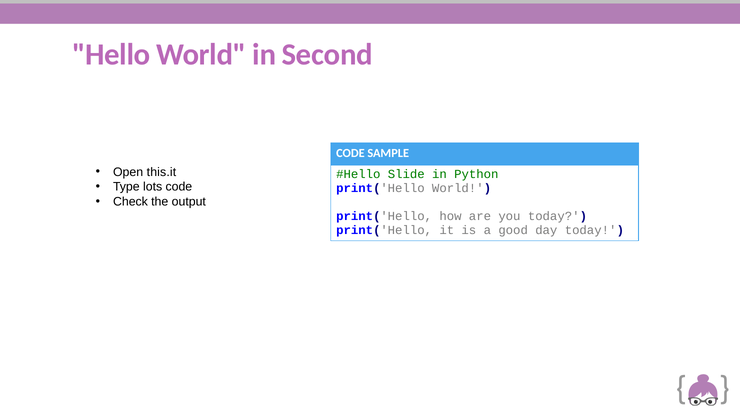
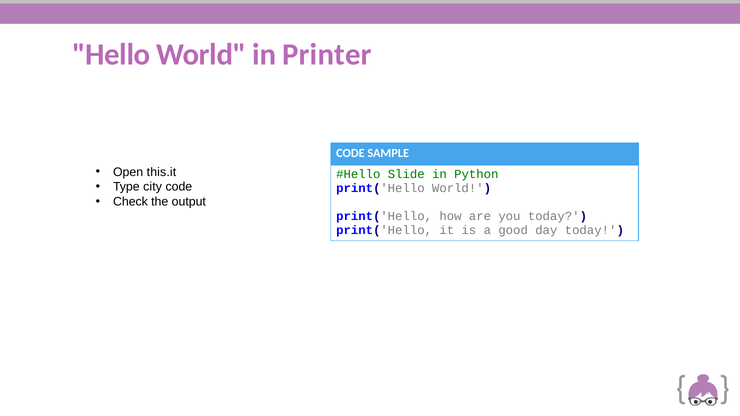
Second: Second -> Printer
lots: lots -> city
